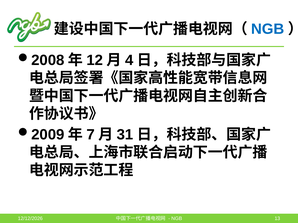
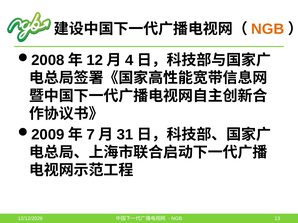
NGB at (268, 29) colour: blue -> orange
